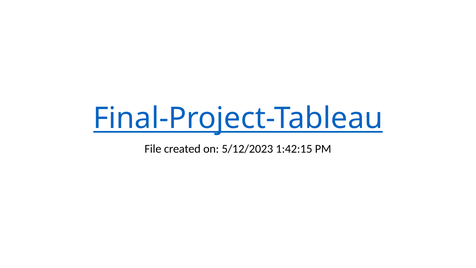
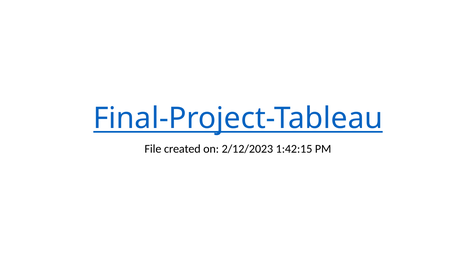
5/12/2023: 5/12/2023 -> 2/12/2023
